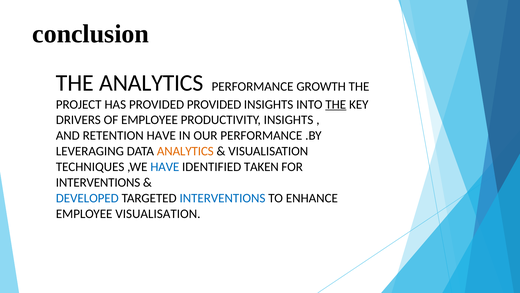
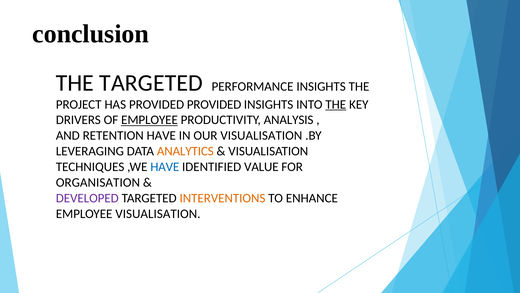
THE ANALYTICS: ANALYTICS -> TARGETED
PERFORMANCE GROWTH: GROWTH -> INSIGHTS
EMPLOYEE at (150, 120) underline: none -> present
PRODUCTIVITY INSIGHTS: INSIGHTS -> ANALYSIS
OUR PERFORMANCE: PERFORMANCE -> VISUALISATION
TAKEN: TAKEN -> VALUE
INTERVENTIONS at (98, 182): INTERVENTIONS -> ORGANISATION
DEVELOPED colour: blue -> purple
INTERVENTIONS at (222, 198) colour: blue -> orange
